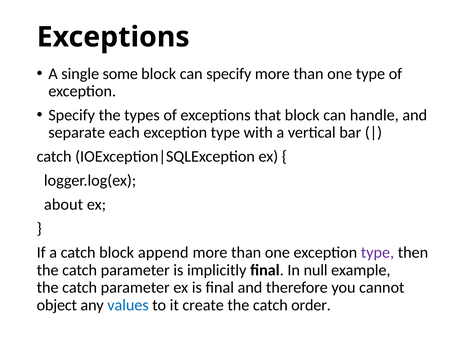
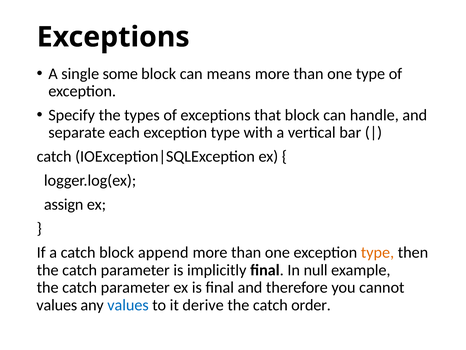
can specify: specify -> means
about: about -> assign
type at (378, 252) colour: purple -> orange
object at (57, 305): object -> values
create: create -> derive
